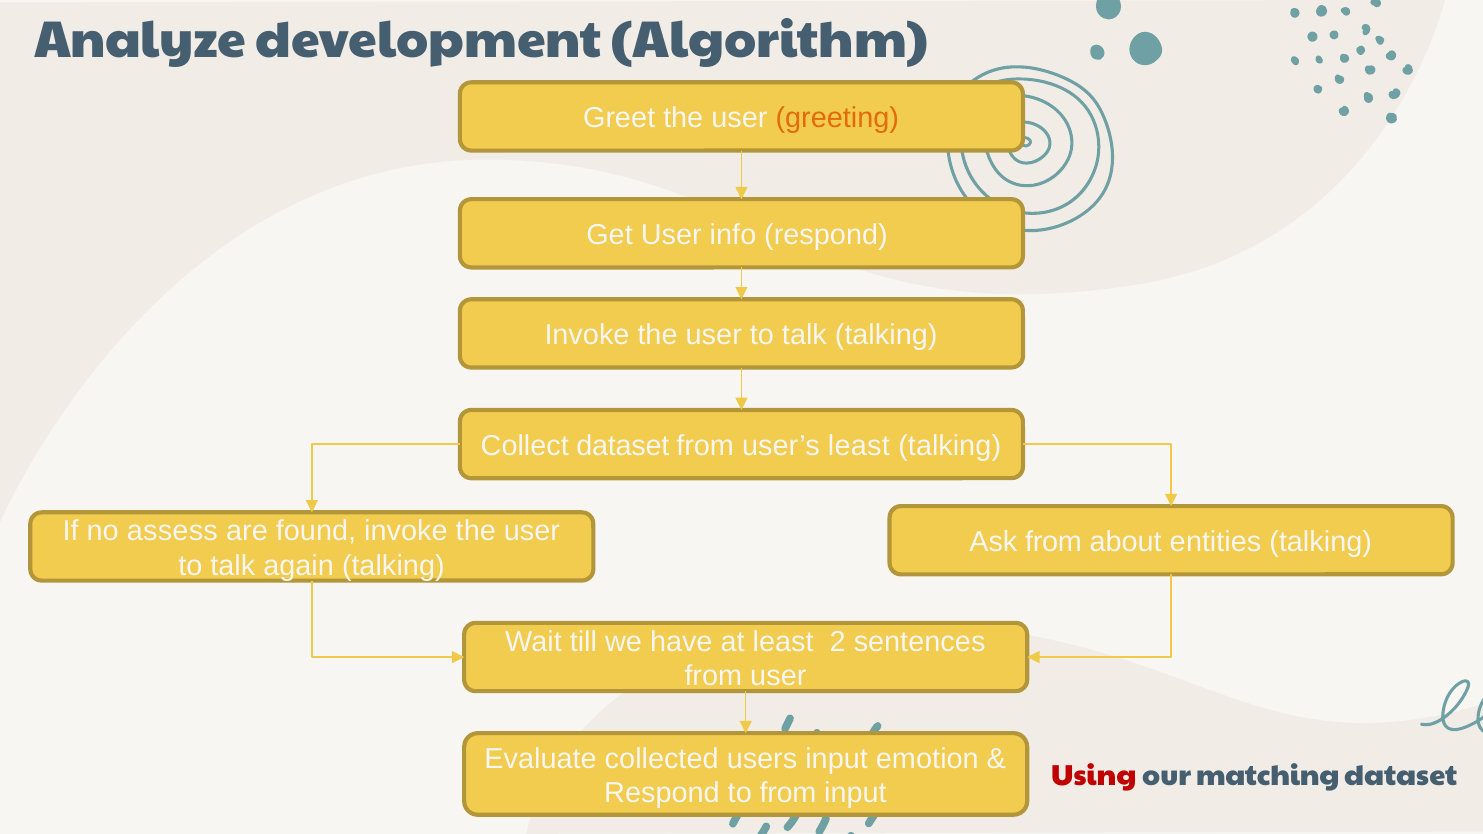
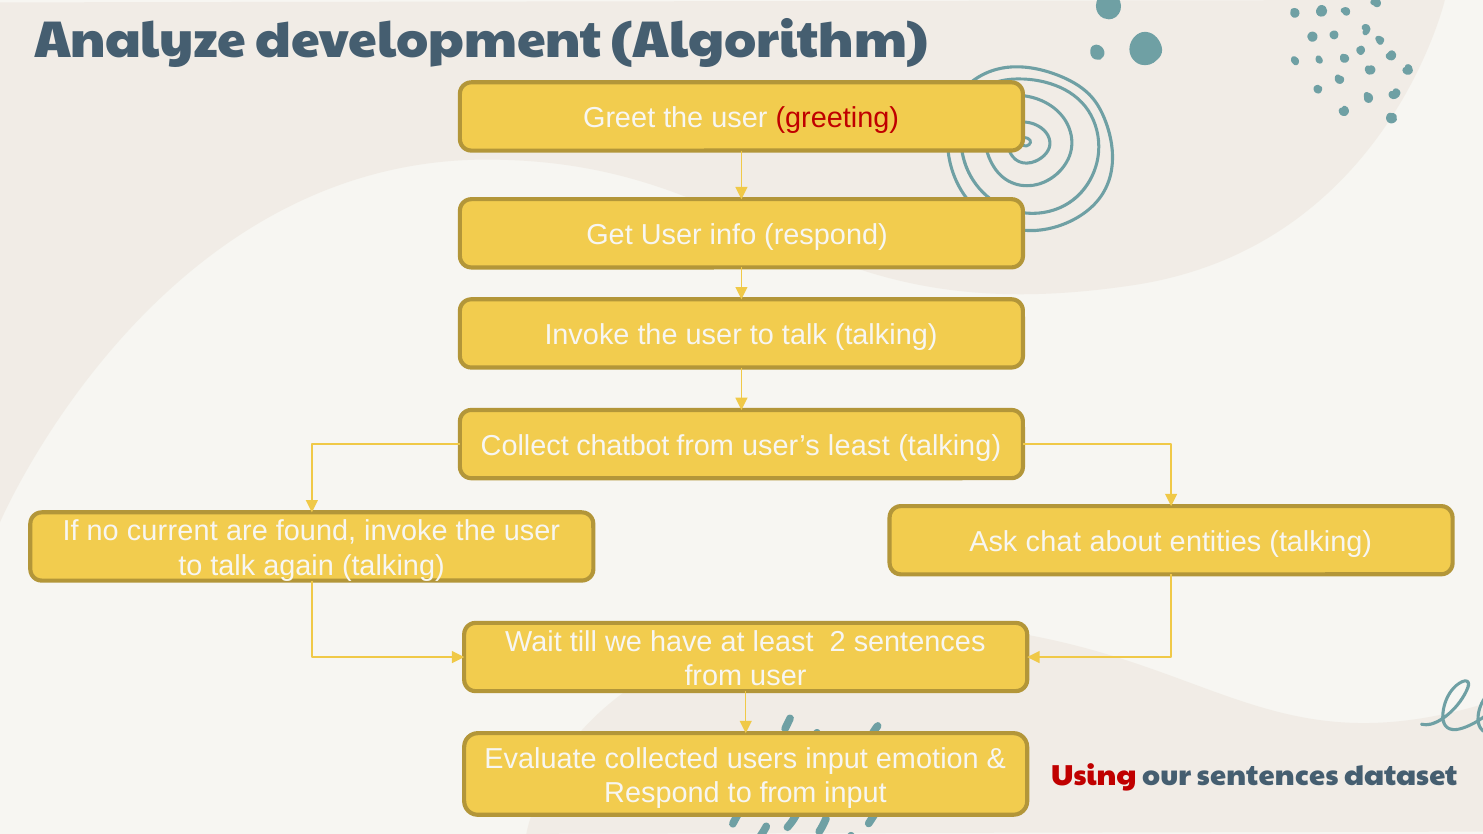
greeting colour: orange -> red
Collect dataset: dataset -> chatbot
assess: assess -> current
Ask from: from -> chat
our matching: matching -> sentences
